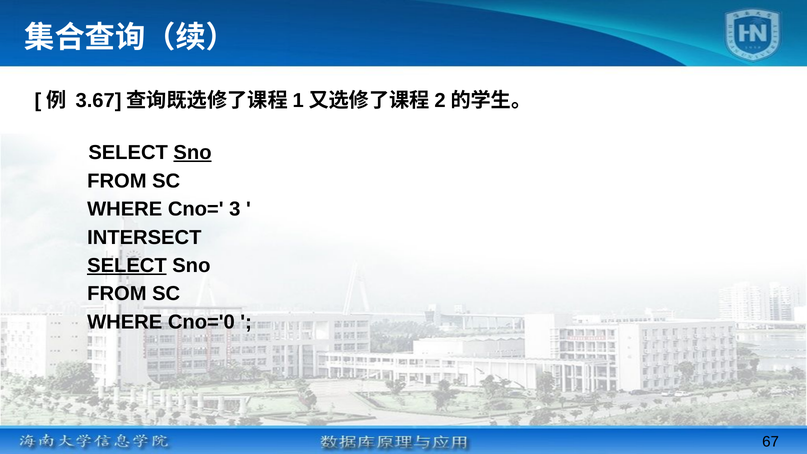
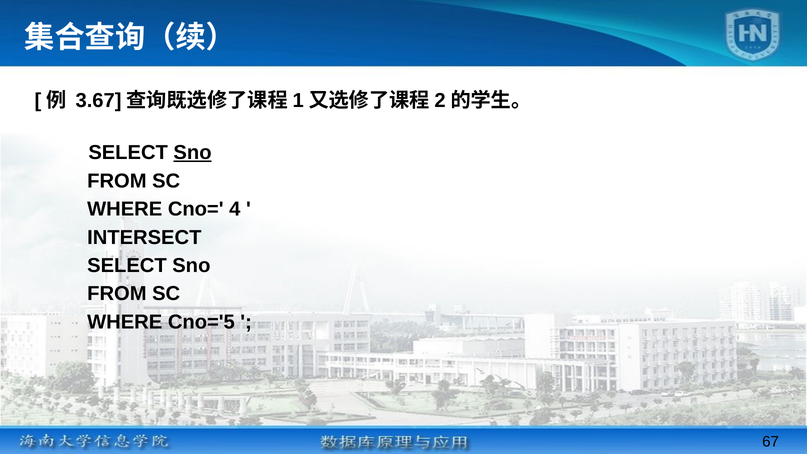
3: 3 -> 4
SELECT at (127, 266) underline: present -> none
Cno='0: Cno='0 -> Cno='5
